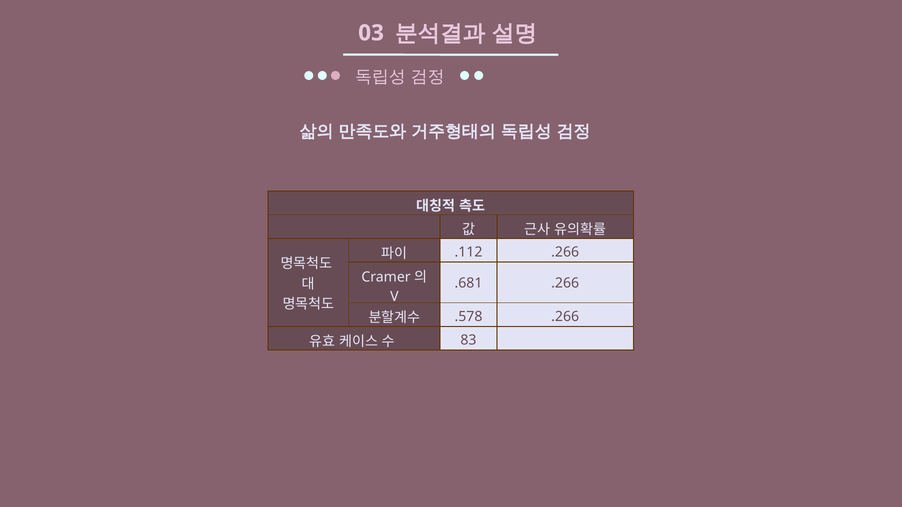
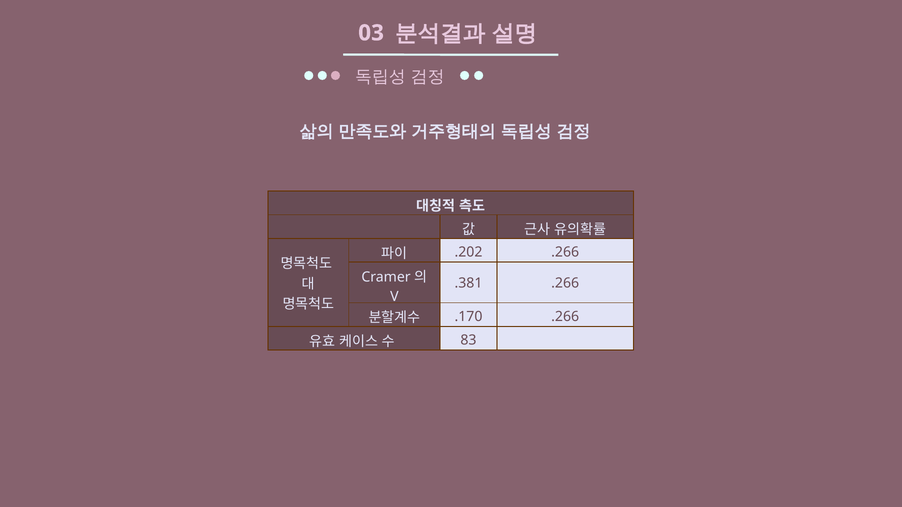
.112: .112 -> .202
.681: .681 -> .381
.578: .578 -> .170
